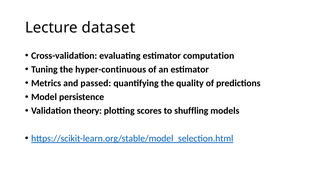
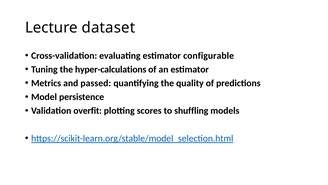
computation: computation -> configurable
hyper-continuous: hyper-continuous -> hyper-calculations
theory: theory -> overfit
